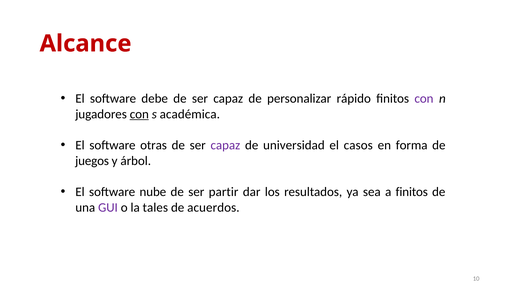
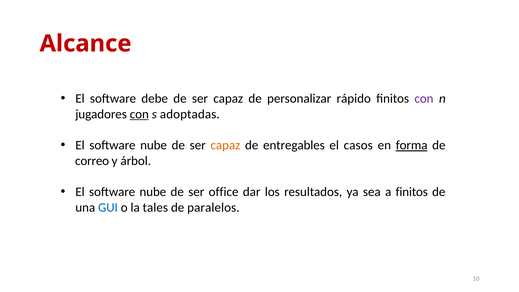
académica: académica -> adoptadas
otras at (154, 145): otras -> nube
capaz at (225, 145) colour: purple -> orange
universidad: universidad -> entregables
forma underline: none -> present
juegos: juegos -> correo
partir: partir -> office
GUI colour: purple -> blue
acuerdos: acuerdos -> paralelos
